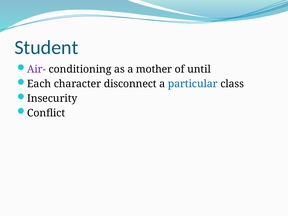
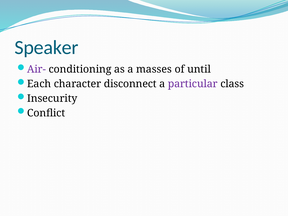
Student: Student -> Speaker
mother: mother -> masses
particular colour: blue -> purple
